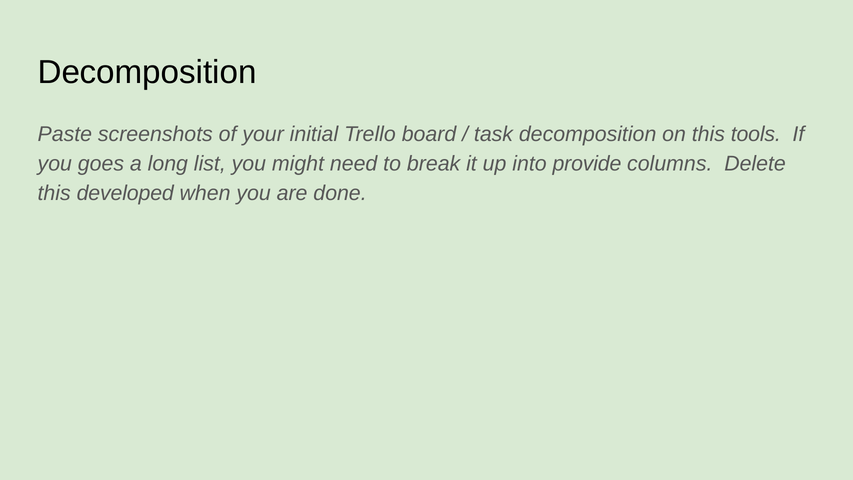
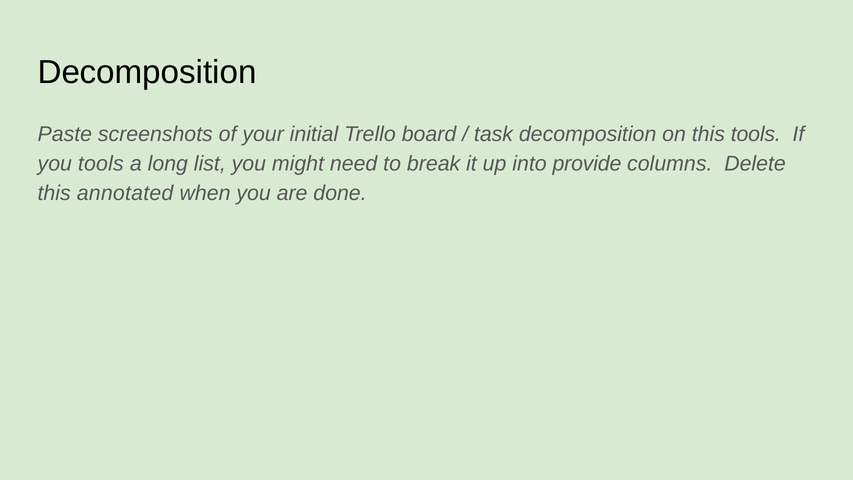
you goes: goes -> tools
developed: developed -> annotated
